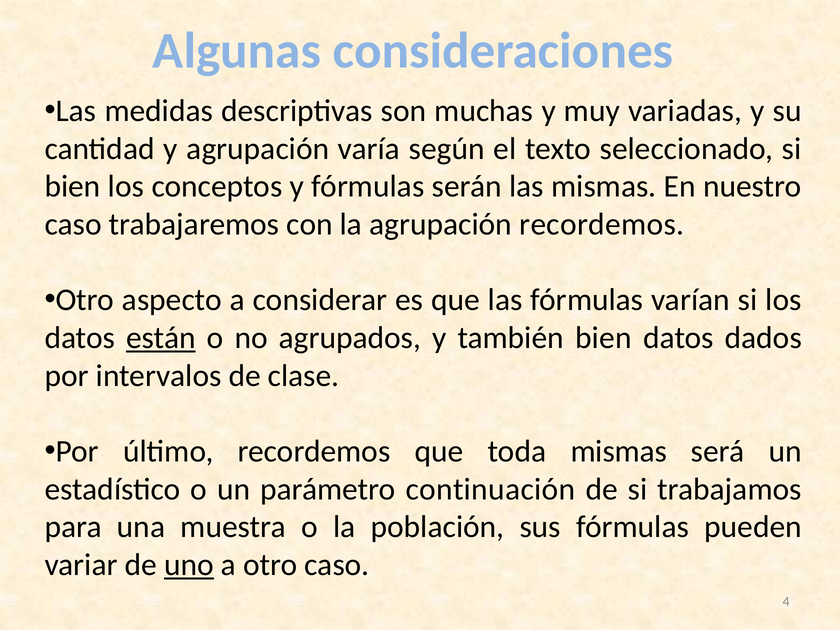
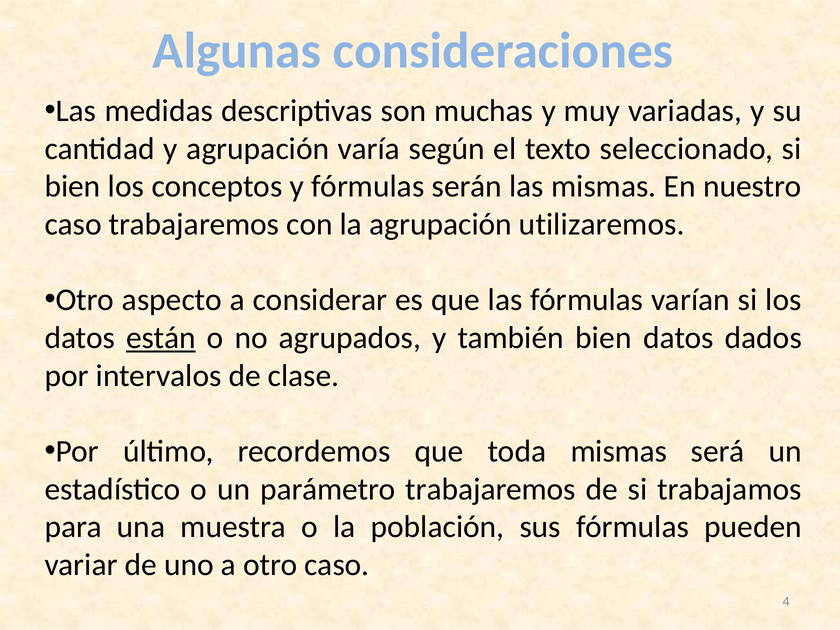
agrupación recordemos: recordemos -> utilizaremos
parámetro continuación: continuación -> trabajaremos
uno underline: present -> none
